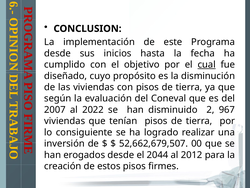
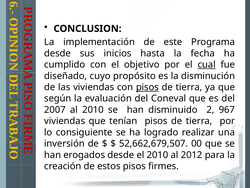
pisos at (147, 87) underline: none -> present
al 2022: 2022 -> 2010
el 2044: 2044 -> 2010
